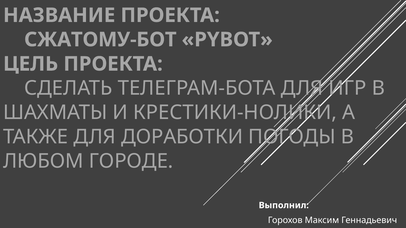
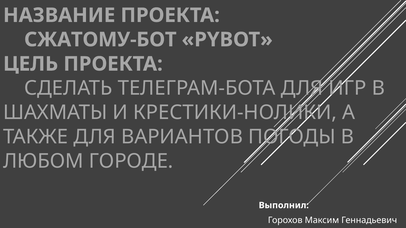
ДОРАБОТКИ: ДОРАБОТКИ -> ВАРИАНТОВ
